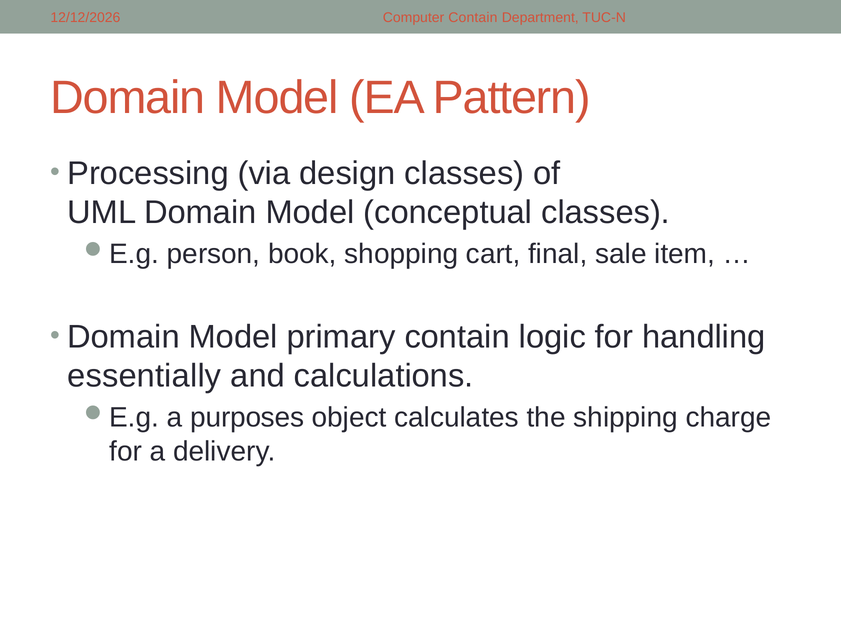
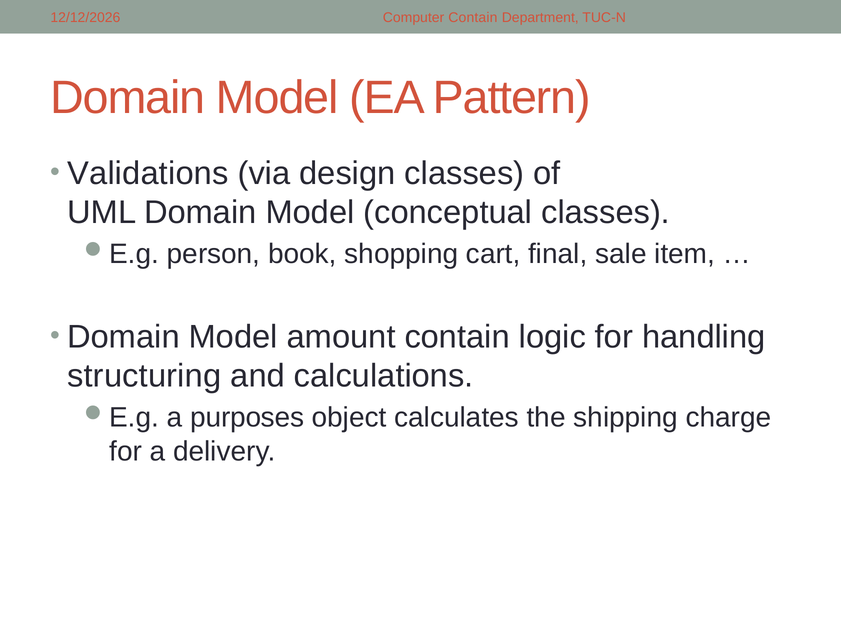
Processing: Processing -> Validations
primary: primary -> amount
essentially: essentially -> structuring
